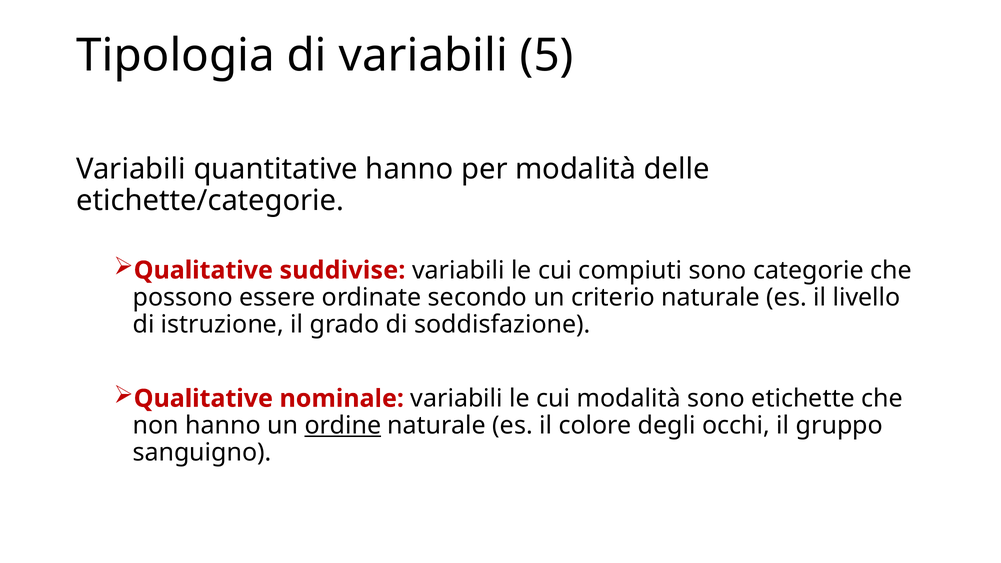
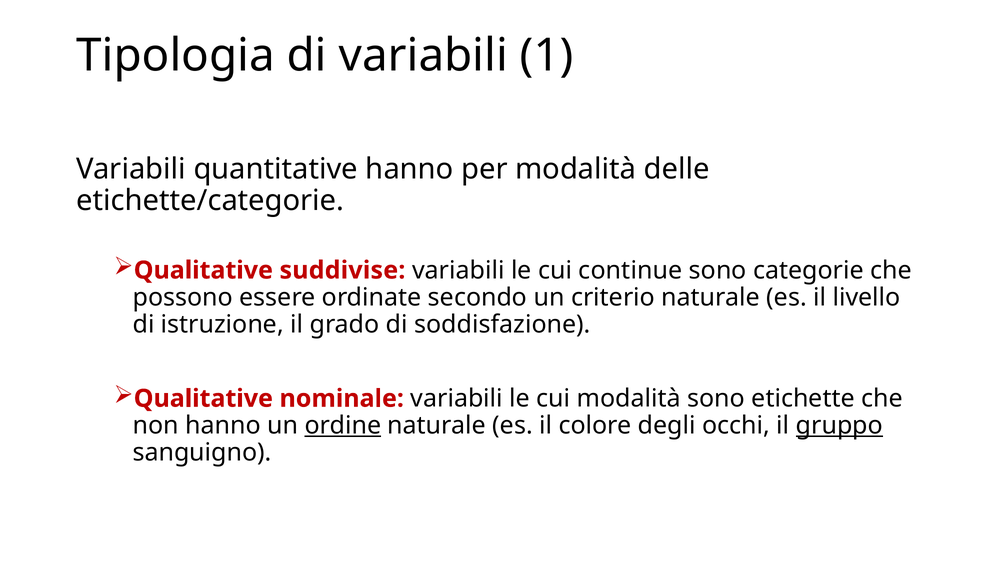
5: 5 -> 1
compiuti: compiuti -> continue
gruppo underline: none -> present
